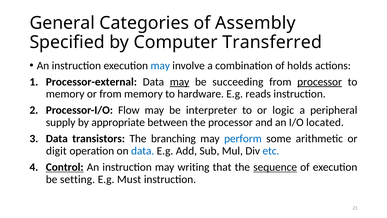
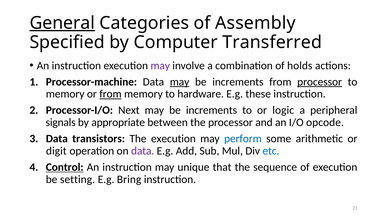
General underline: none -> present
may at (160, 65) colour: blue -> purple
Processor-external: Processor-external -> Processor-machine
succeeding at (238, 82): succeeding -> increments
from at (110, 94) underline: none -> present
reads: reads -> these
Flow: Flow -> Next
interpreter at (211, 110): interpreter -> increments
supply: supply -> signals
located: located -> opcode
The branching: branching -> execution
data at (143, 151) colour: blue -> purple
writing: writing -> unique
sequence underline: present -> none
Must: Must -> Bring
